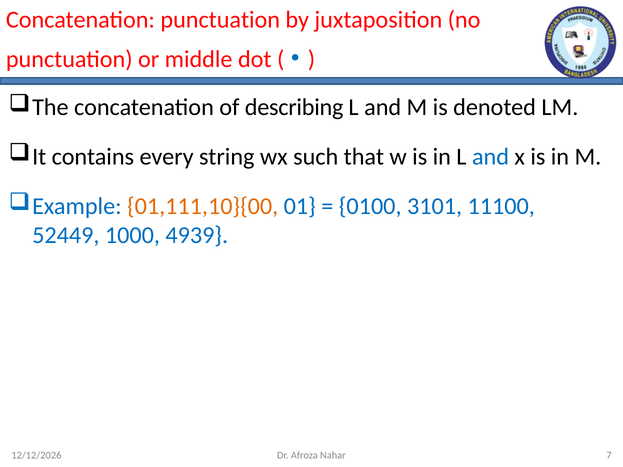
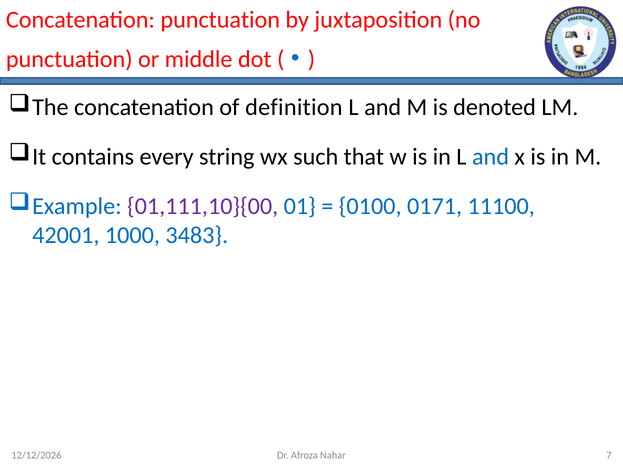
describing: describing -> definition
01,111,10}{00 colour: orange -> purple
3101: 3101 -> 0171
52449: 52449 -> 42001
4939: 4939 -> 3483
